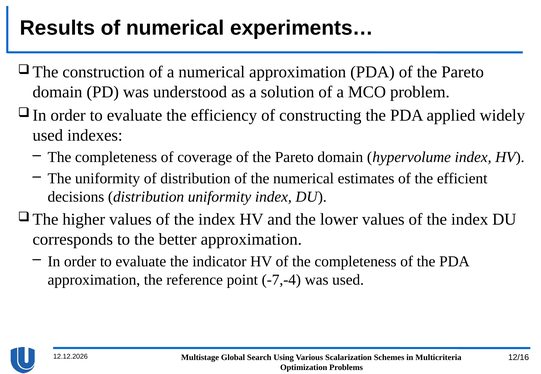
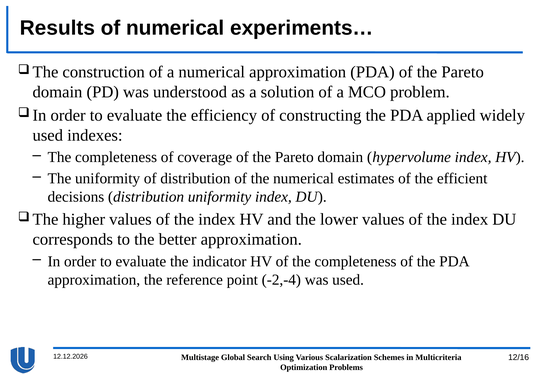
-7,-4: -7,-4 -> -2,-4
